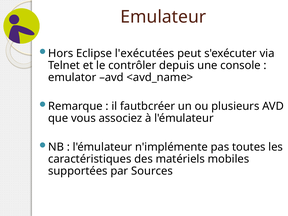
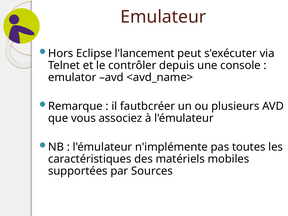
l'exécutées: l'exécutées -> l'lancement
